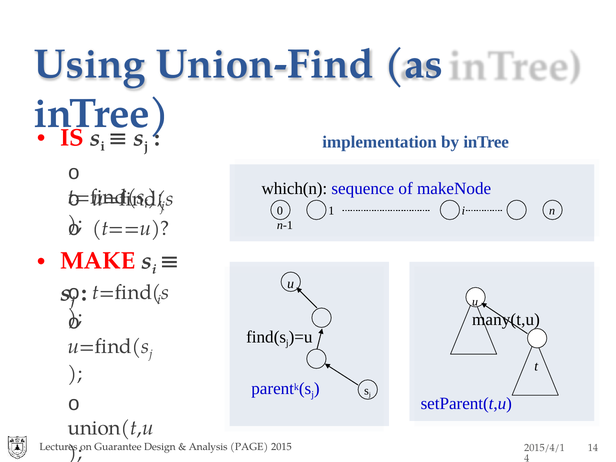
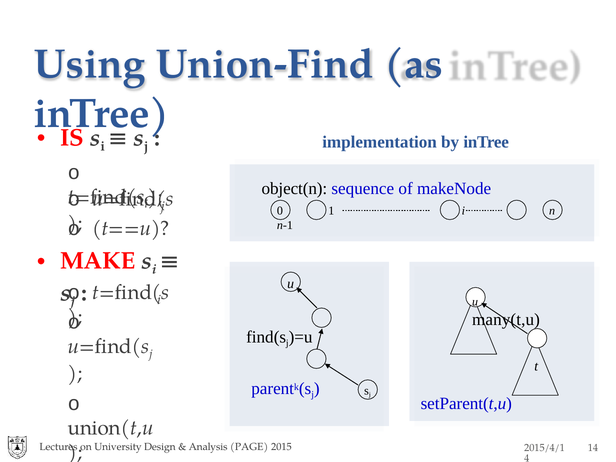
which(n: which(n -> object(n
Guarantee: Guarantee -> University
